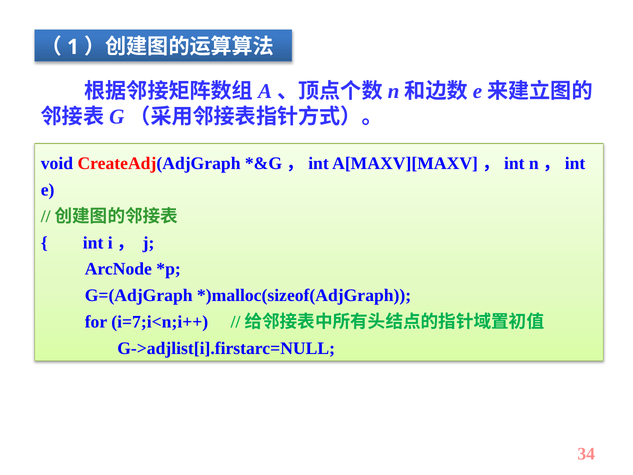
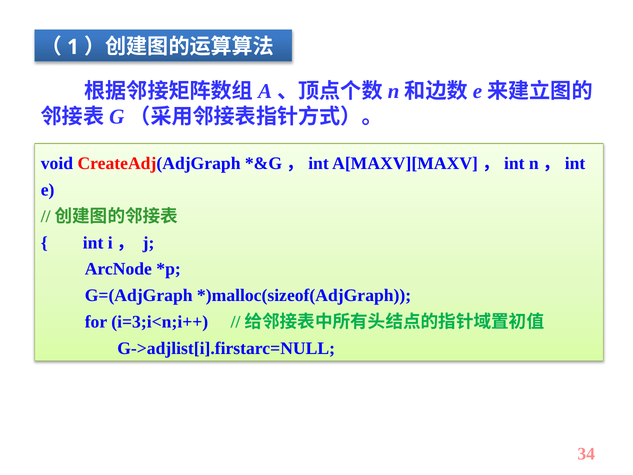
i=7;i<n;i++: i=7;i<n;i++ -> i=3;i<n;i++
